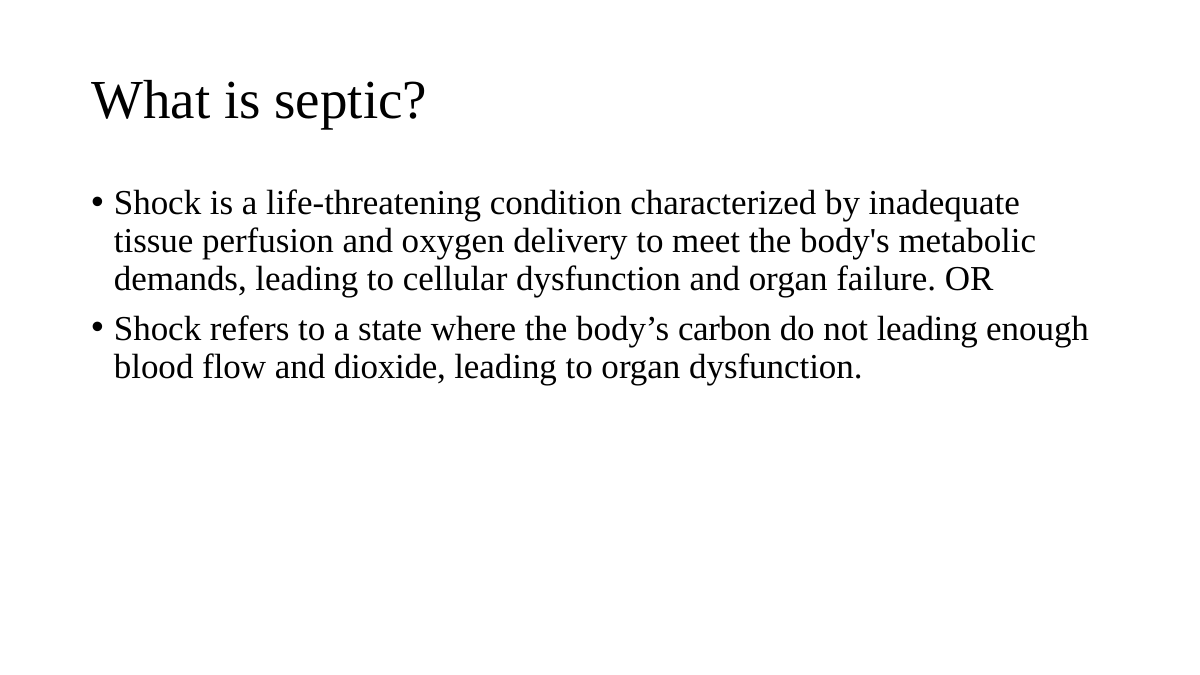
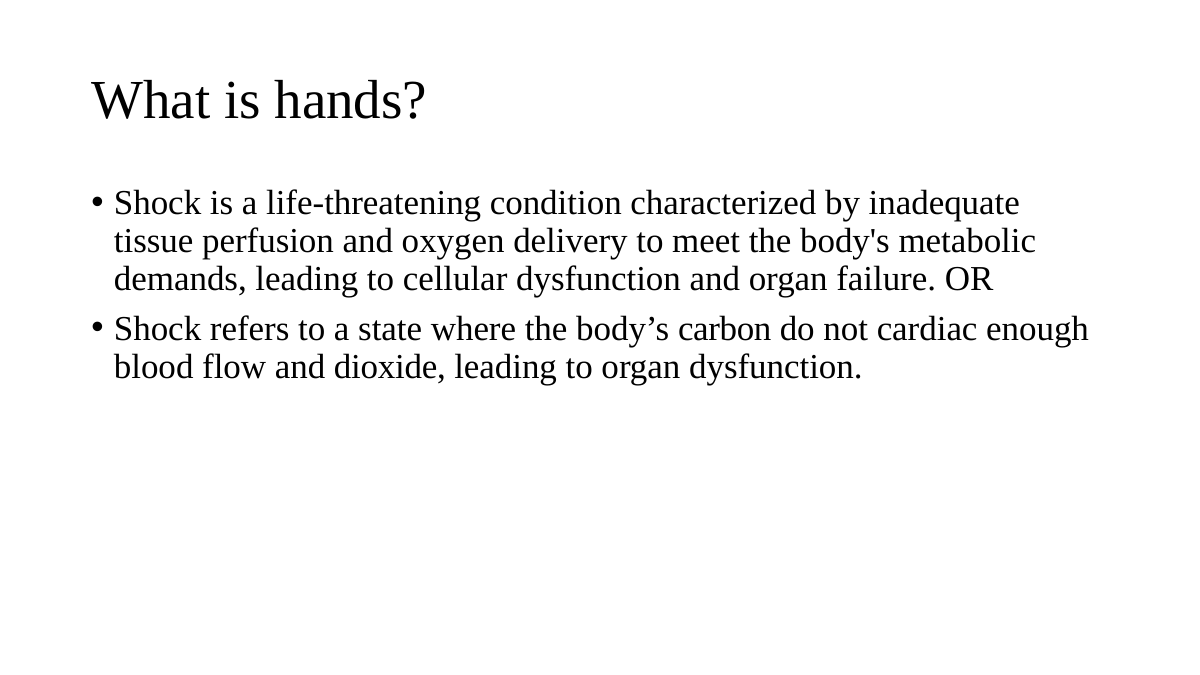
septic: septic -> hands
not leading: leading -> cardiac
